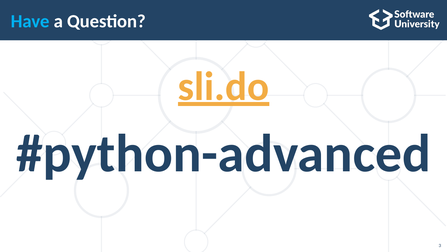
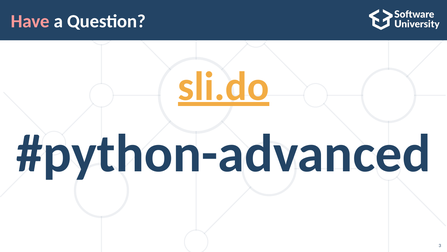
Have colour: light blue -> pink
